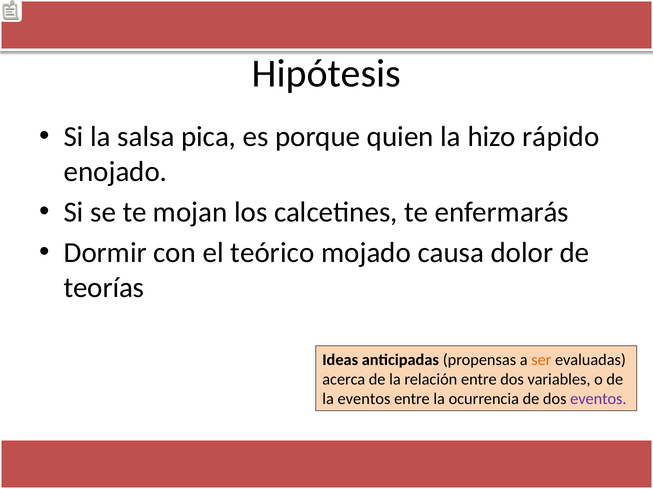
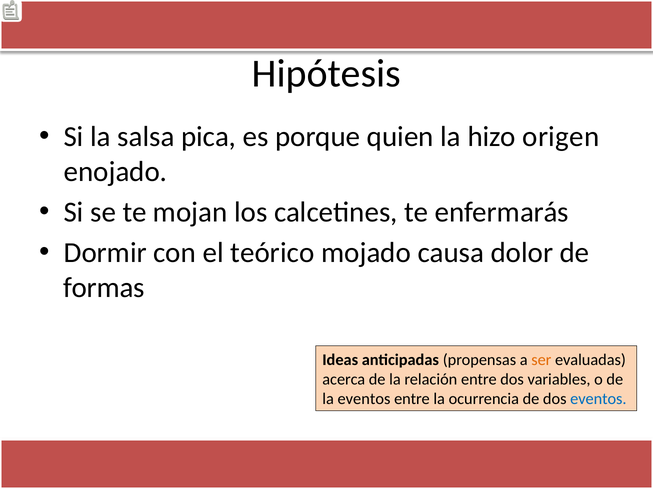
rápido: rápido -> origen
teorías: teorías -> formas
eventos at (598, 400) colour: purple -> blue
